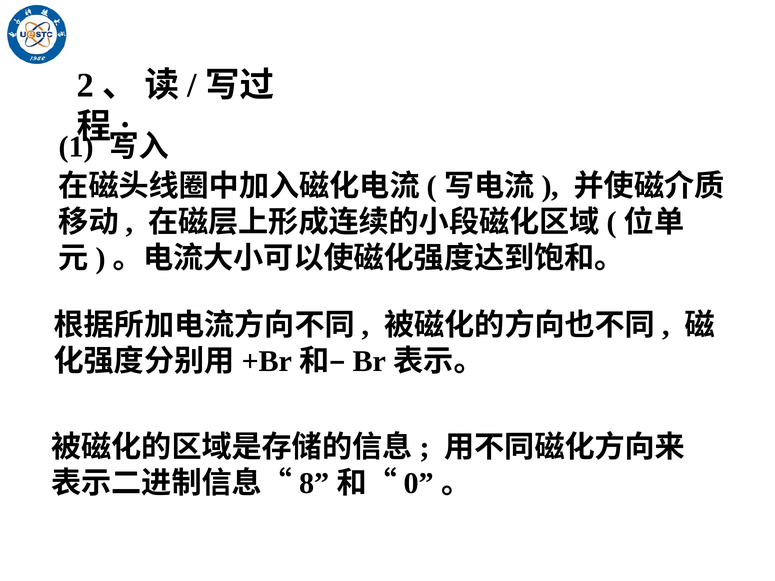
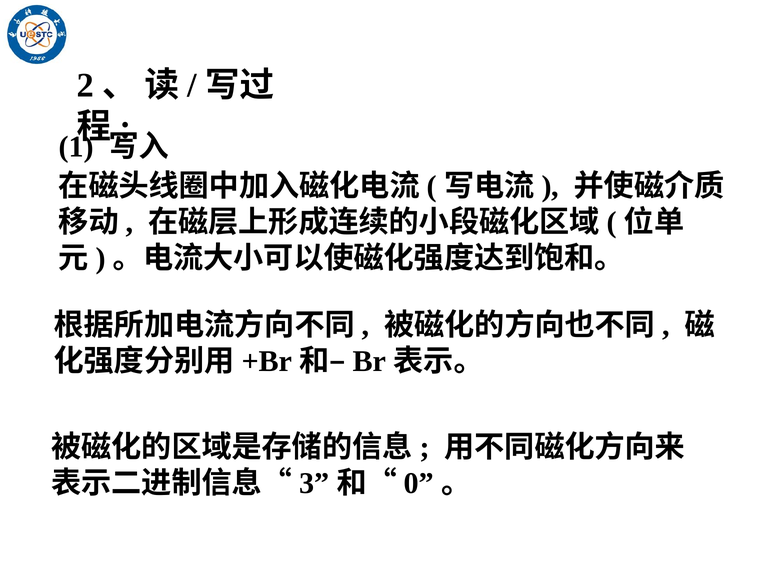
8: 8 -> 3
